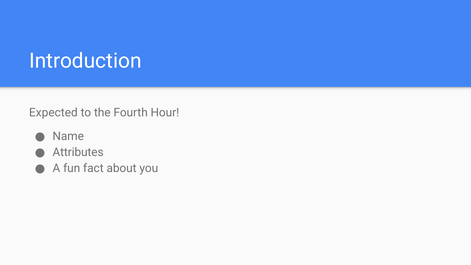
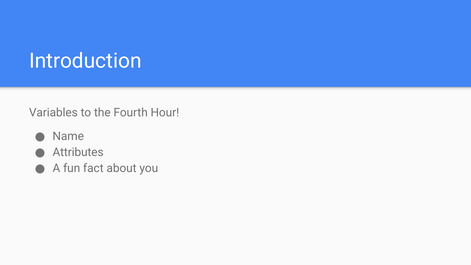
Expected: Expected -> Variables
